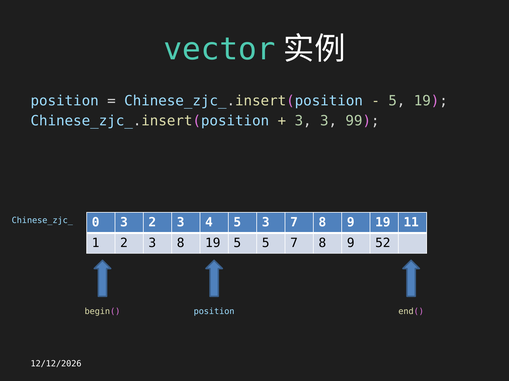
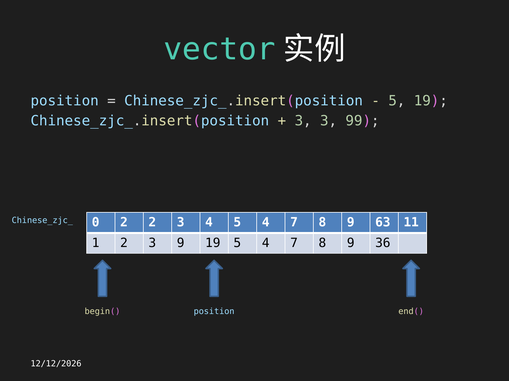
0 3: 3 -> 2
4 5 3: 3 -> 4
9 19: 19 -> 63
3 8: 8 -> 9
19 5 5: 5 -> 4
52: 52 -> 36
